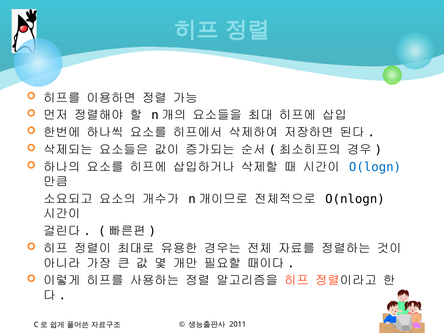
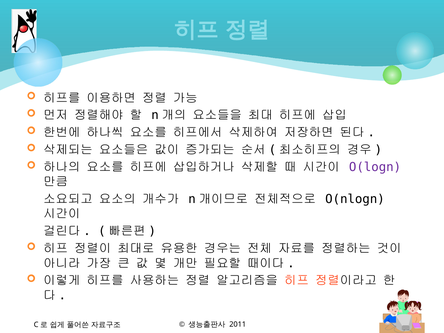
O(logn colour: blue -> purple
